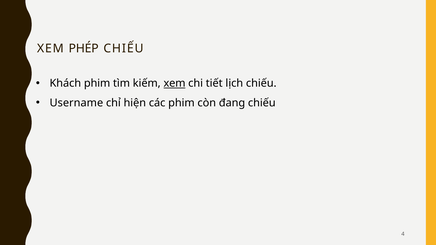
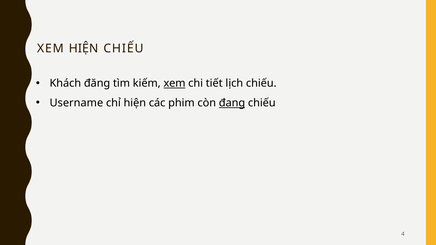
XEM PHÉP: PHÉP -> HIỆN
Khách phim: phim -> đăng
đang underline: none -> present
